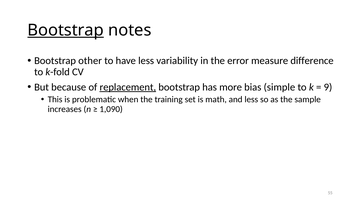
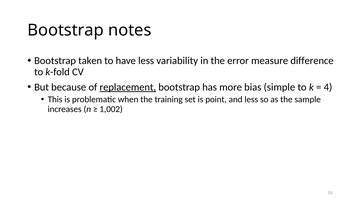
Bootstrap at (66, 30) underline: present -> none
other: other -> taken
9: 9 -> 4
math: math -> point
1,090: 1,090 -> 1,002
